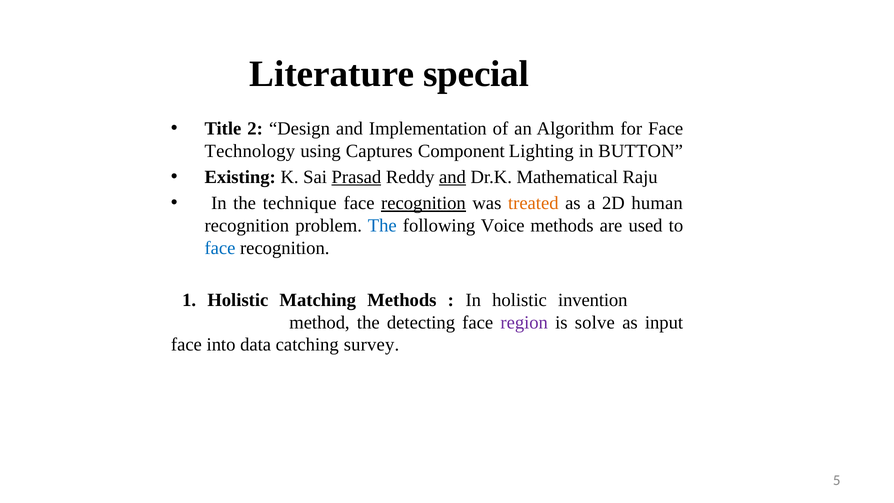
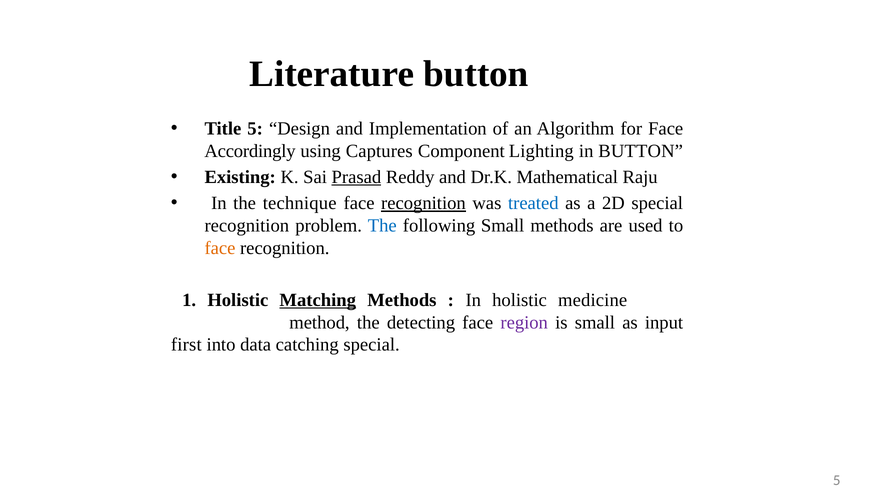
Literature special: special -> button
Title 2: 2 -> 5
Technology: Technology -> Accordingly
and at (452, 177) underline: present -> none
treated colour: orange -> blue
2D human: human -> special
following Voice: Voice -> Small
face at (220, 248) colour: blue -> orange
Matching underline: none -> present
invention: invention -> medicine
is solve: solve -> small
face at (186, 345): face -> first
catching survey: survey -> special
